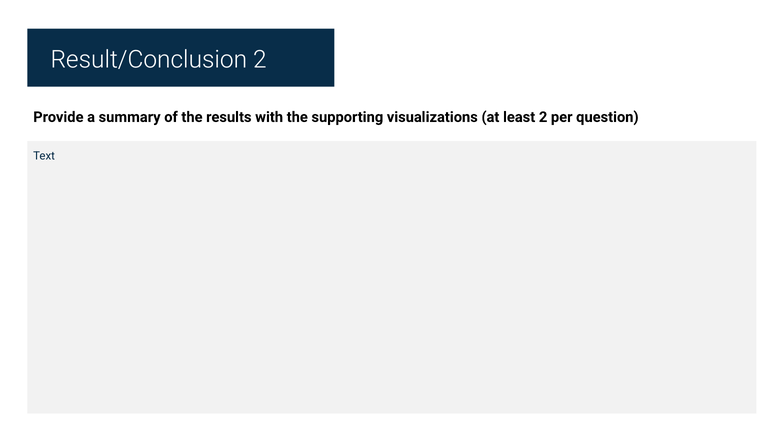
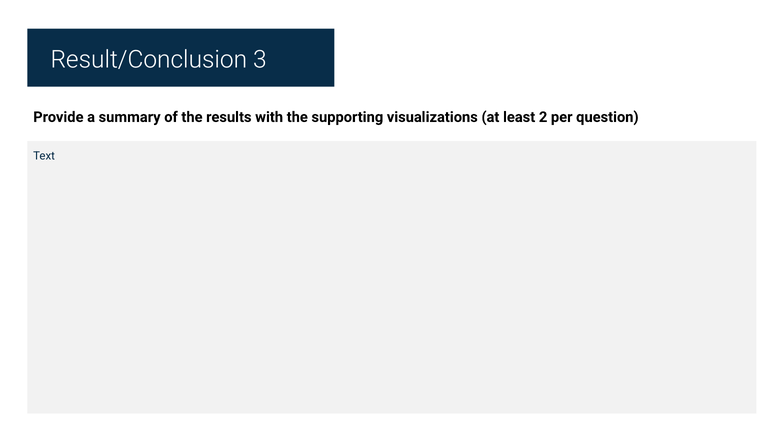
Result/Conclusion 2: 2 -> 3
